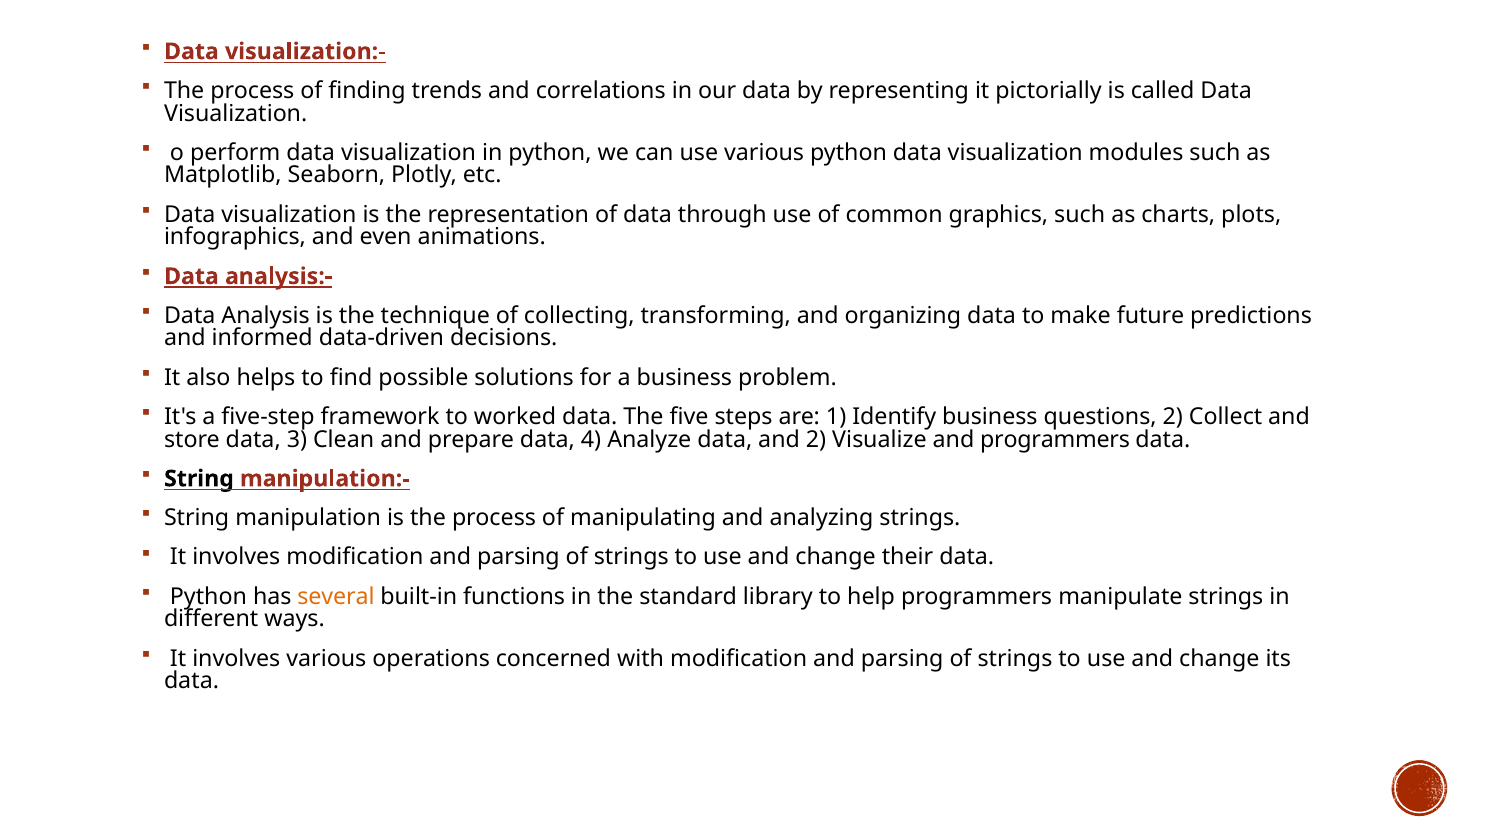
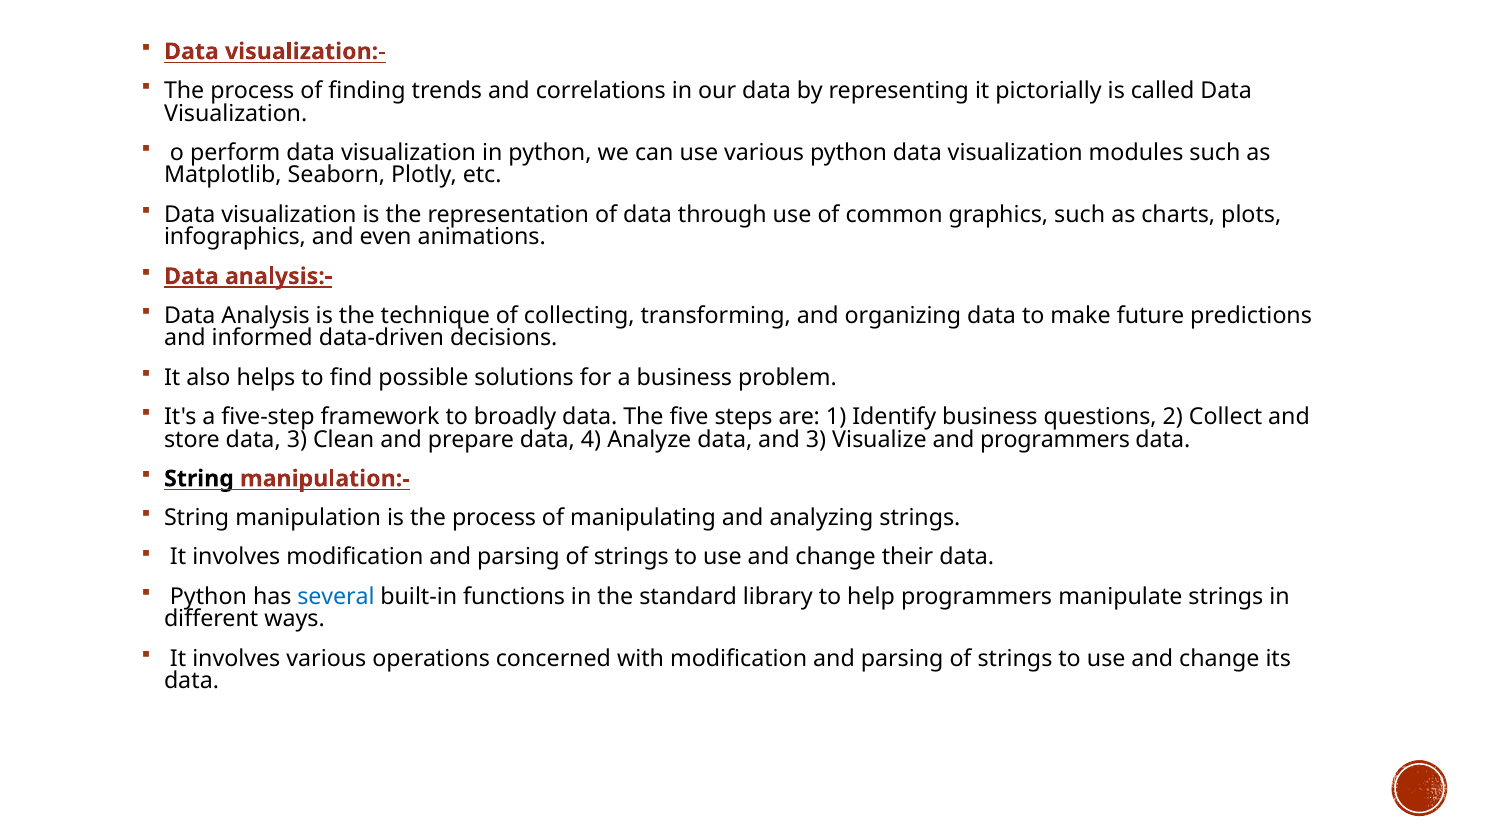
worked: worked -> broadly
and 2: 2 -> 3
several colour: orange -> blue
